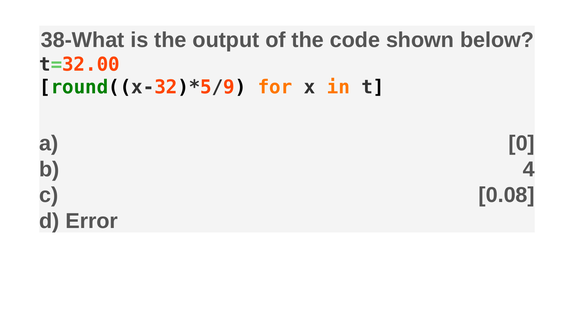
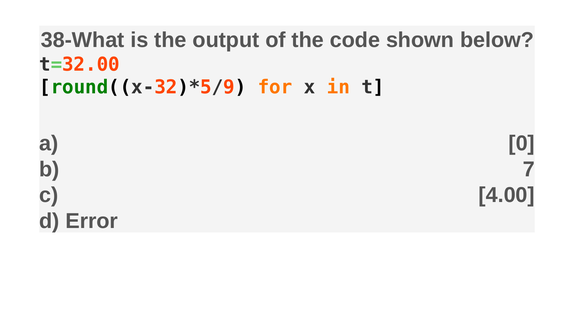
4: 4 -> 7
0.08: 0.08 -> 4.00
